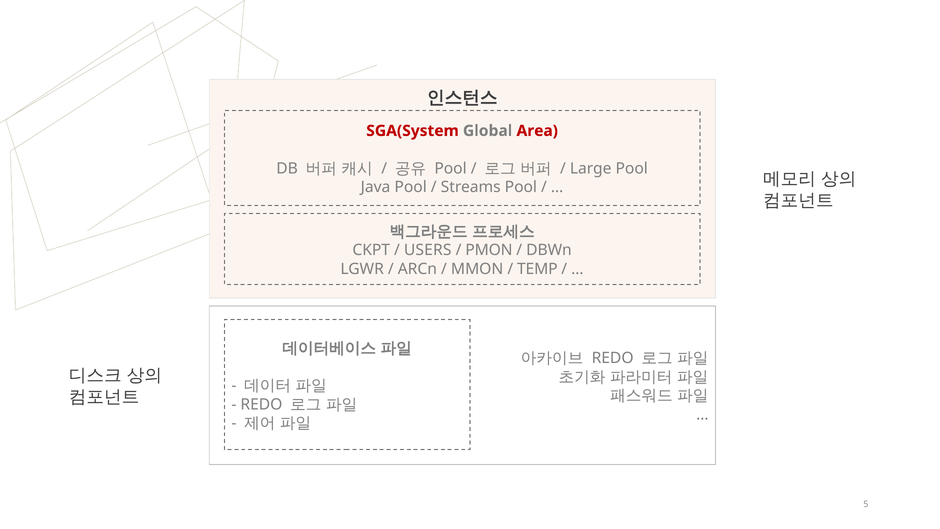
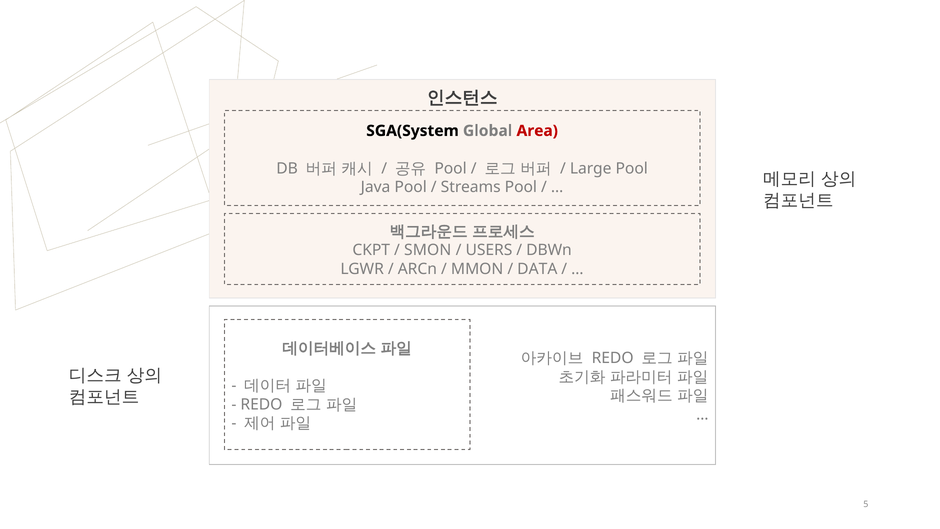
SGA(System colour: red -> black
USERS: USERS -> SMON
PMON: PMON -> USERS
TEMP: TEMP -> DATA
